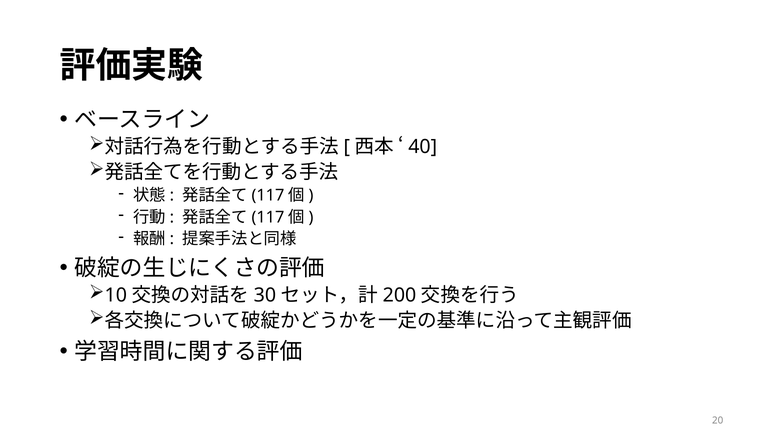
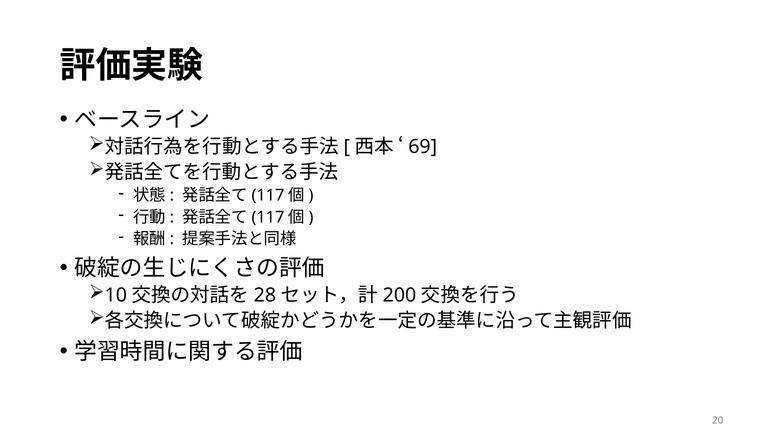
40: 40 -> 69
30: 30 -> 28
